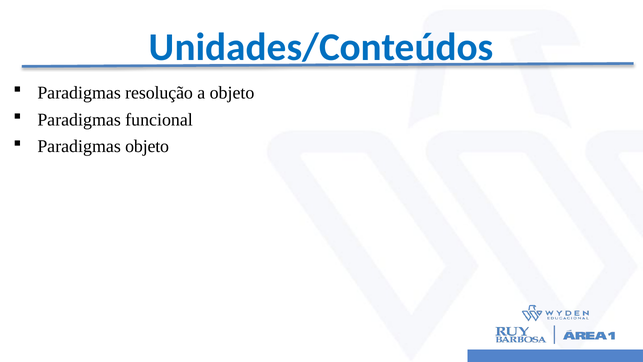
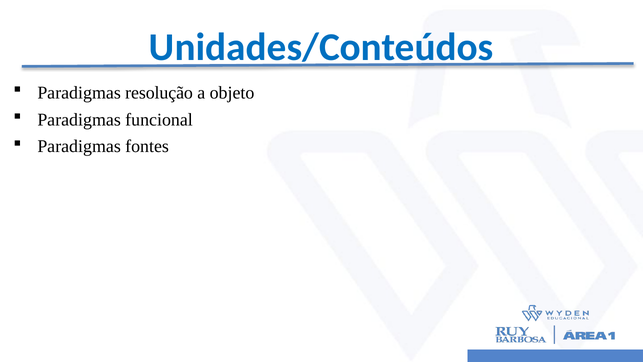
Paradigmas objeto: objeto -> fontes
